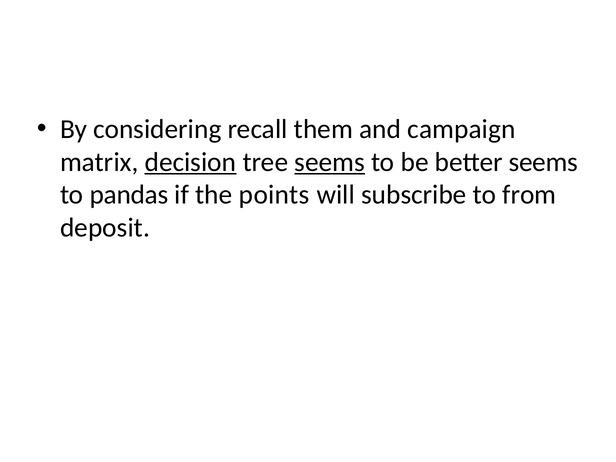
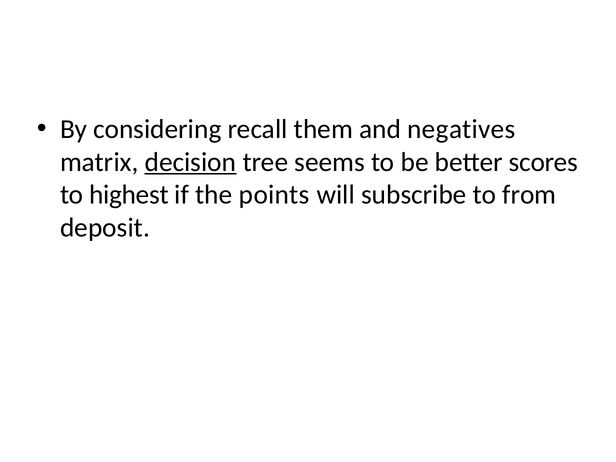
campaign: campaign -> negatives
seems at (330, 162) underline: present -> none
better seems: seems -> scores
pandas: pandas -> highest
